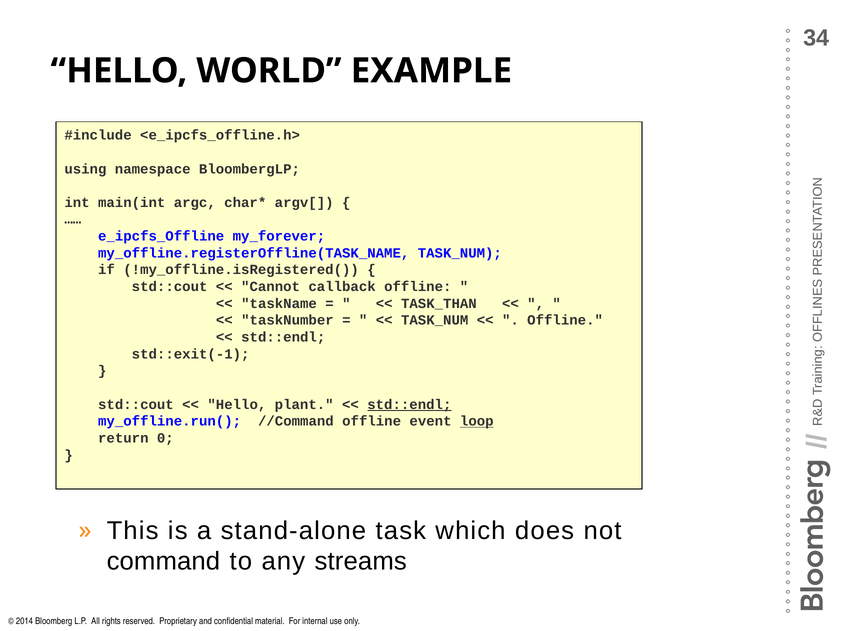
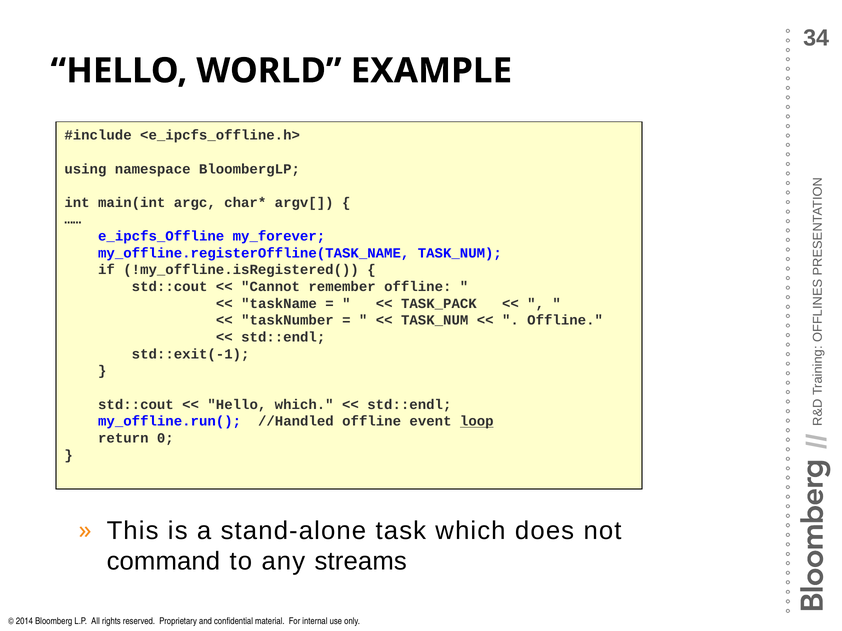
callback: callback -> remember
TASK_THAN: TASK_THAN -> TASK_PACK
Hello plant: plant -> which
std::endl at (409, 405) underline: present -> none
//Command: //Command -> //Handled
